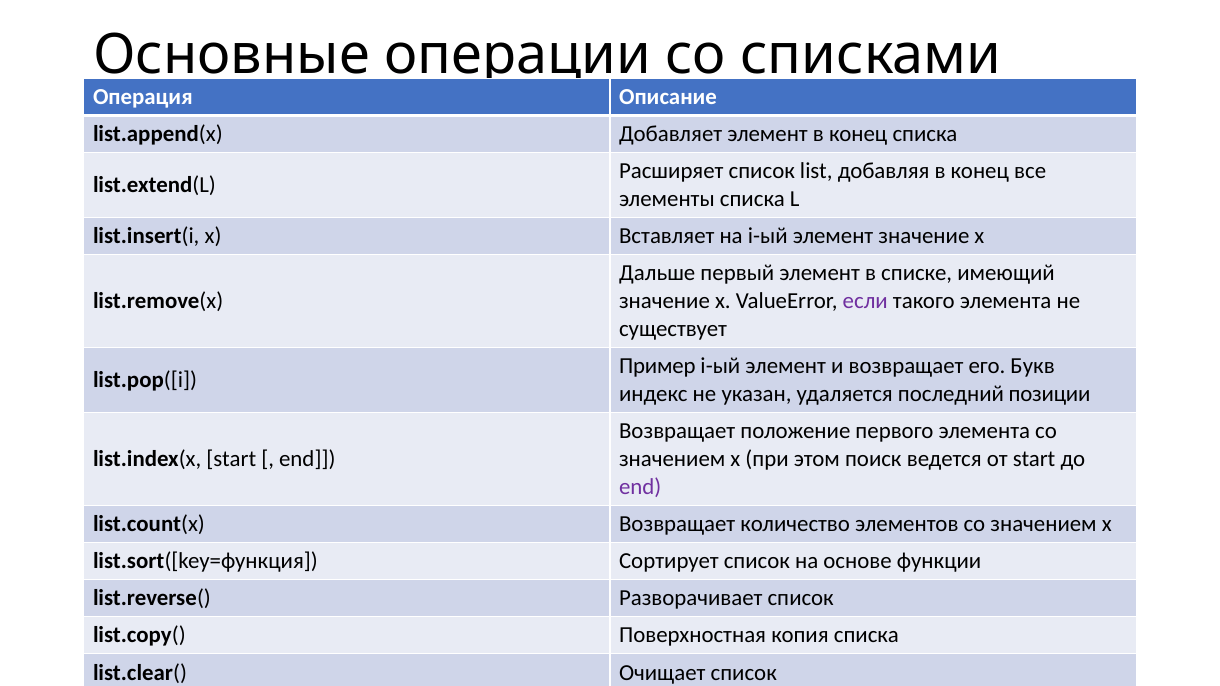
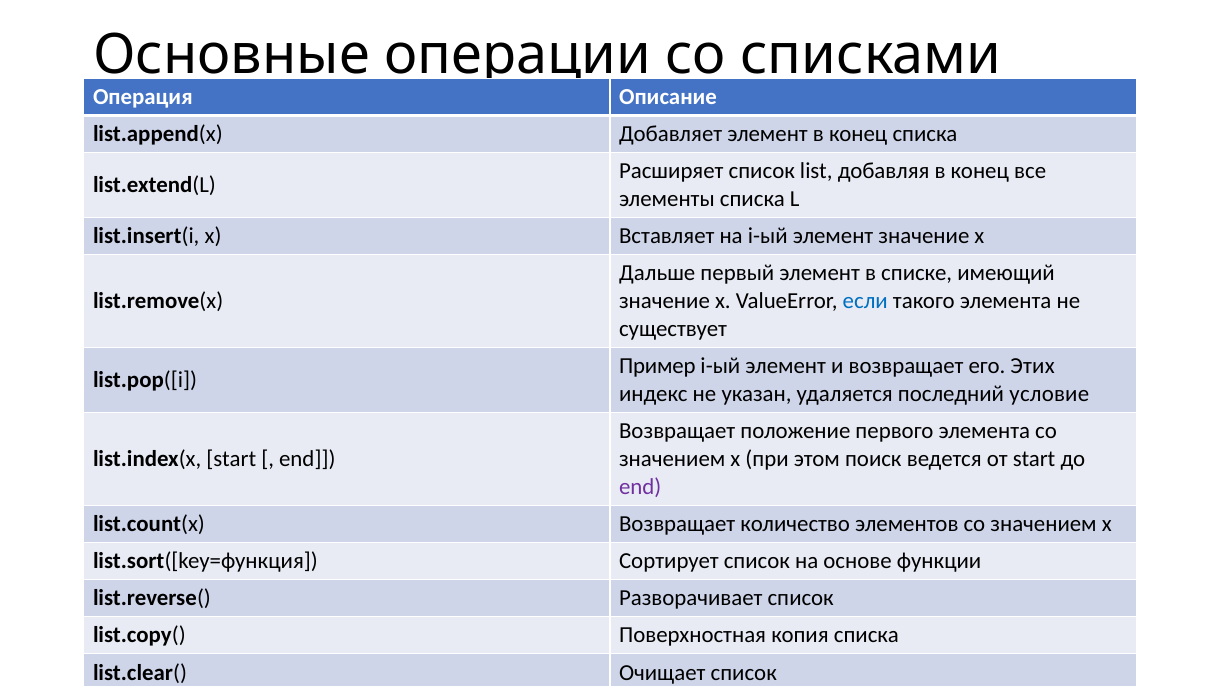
если colour: purple -> blue
Букв: Букв -> Этих
позиции: позиции -> условие
